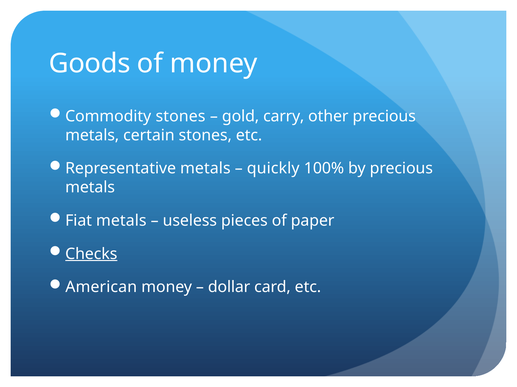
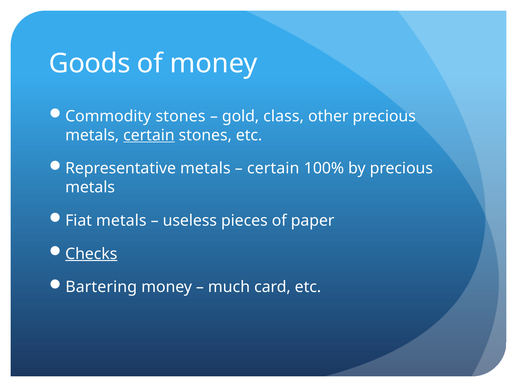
carry: carry -> class
certain at (149, 135) underline: none -> present
quickly at (273, 169): quickly -> certain
American: American -> Bartering
dollar: dollar -> much
